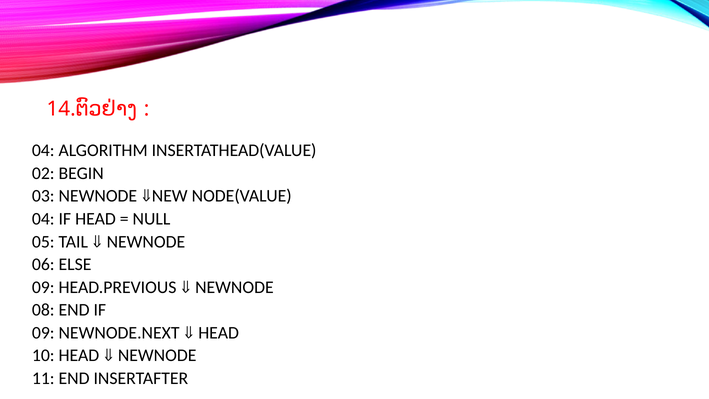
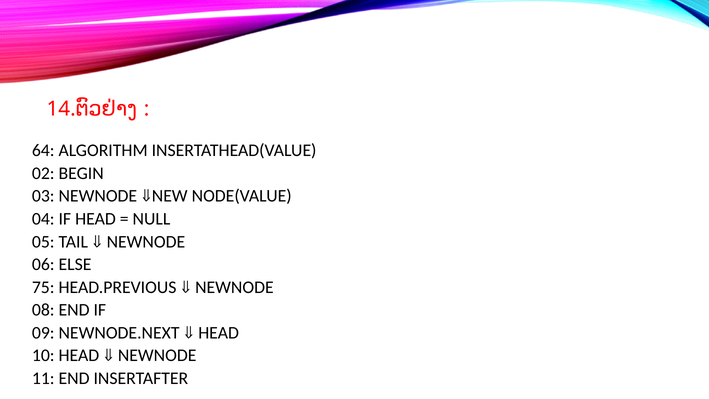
04 at (43, 151): 04 -> 64
09 at (43, 287): 09 -> 75
